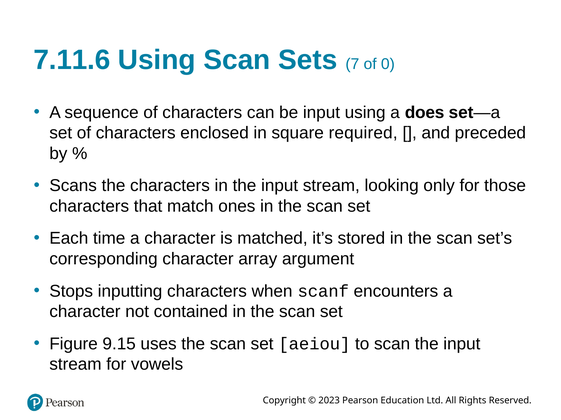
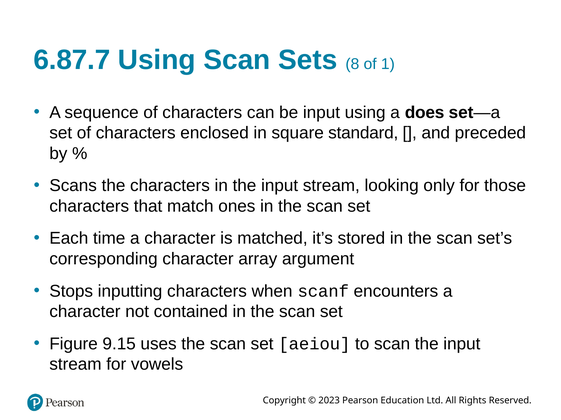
7.11.6: 7.11.6 -> 6.87.7
7: 7 -> 8
0: 0 -> 1
required: required -> standard
